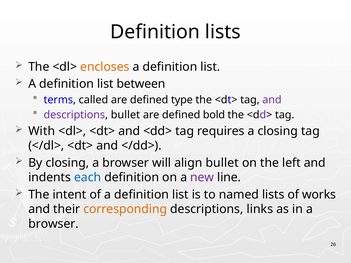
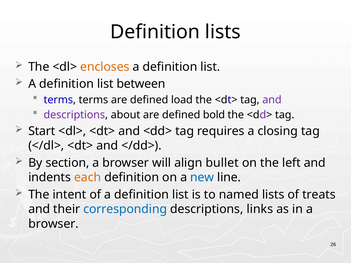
terms called: called -> terms
type: type -> load
descriptions bullet: bullet -> about
With: With -> Start
By closing: closing -> section
each colour: blue -> orange
new colour: purple -> blue
works: works -> treats
corresponding colour: orange -> blue
